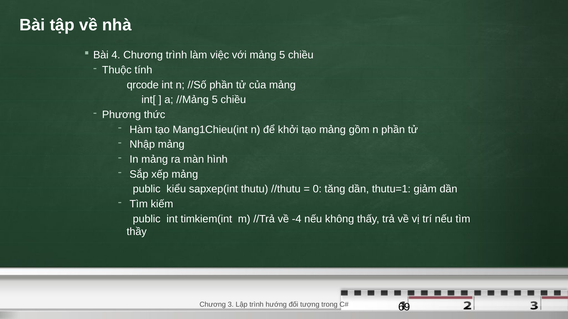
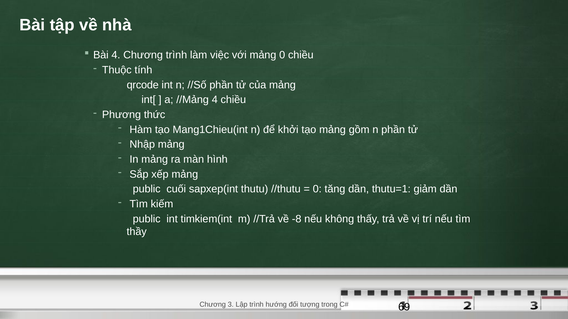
mảng 5: 5 -> 0
//Mảng 5: 5 -> 4
kiểu: kiểu -> cuối
-4: -4 -> -8
